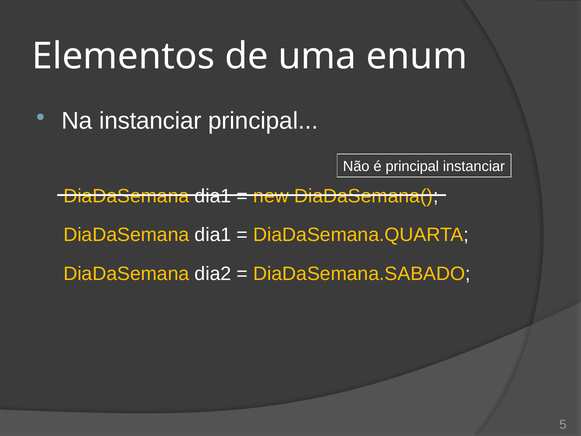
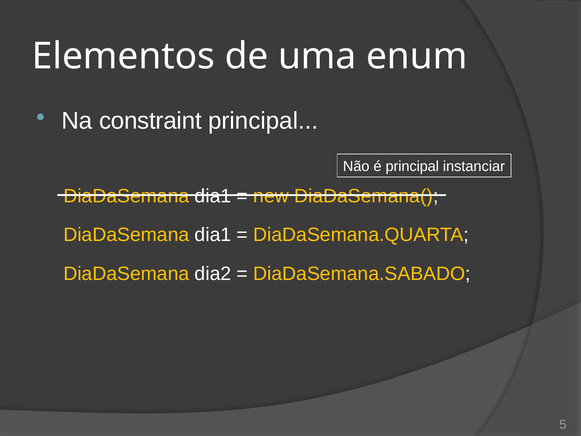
Na instanciar: instanciar -> constraint
